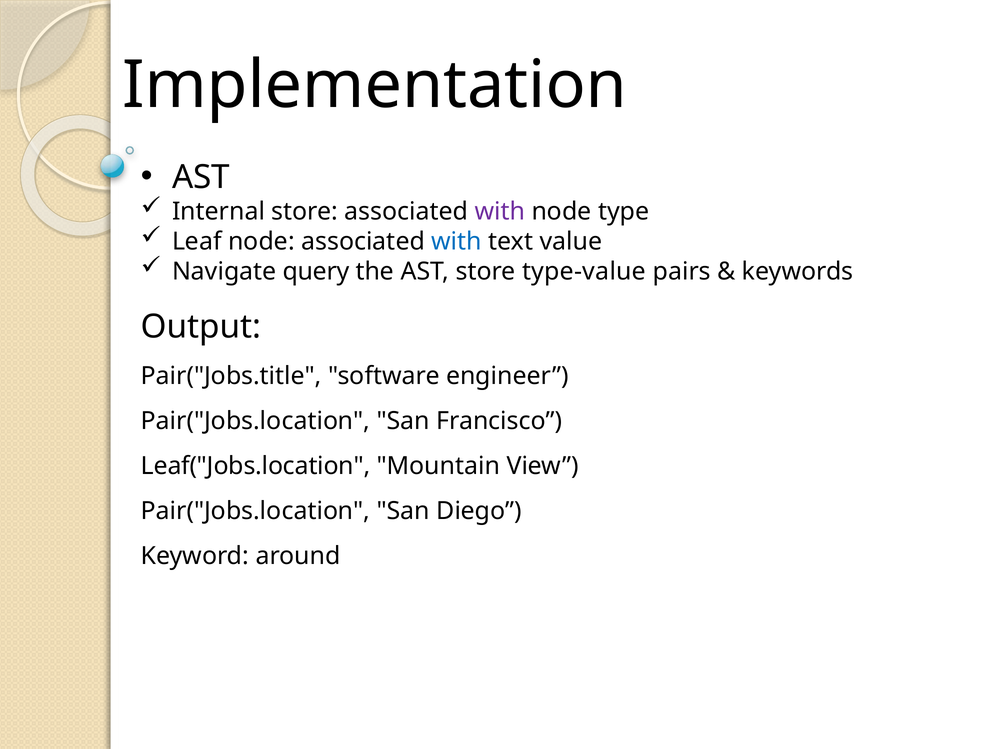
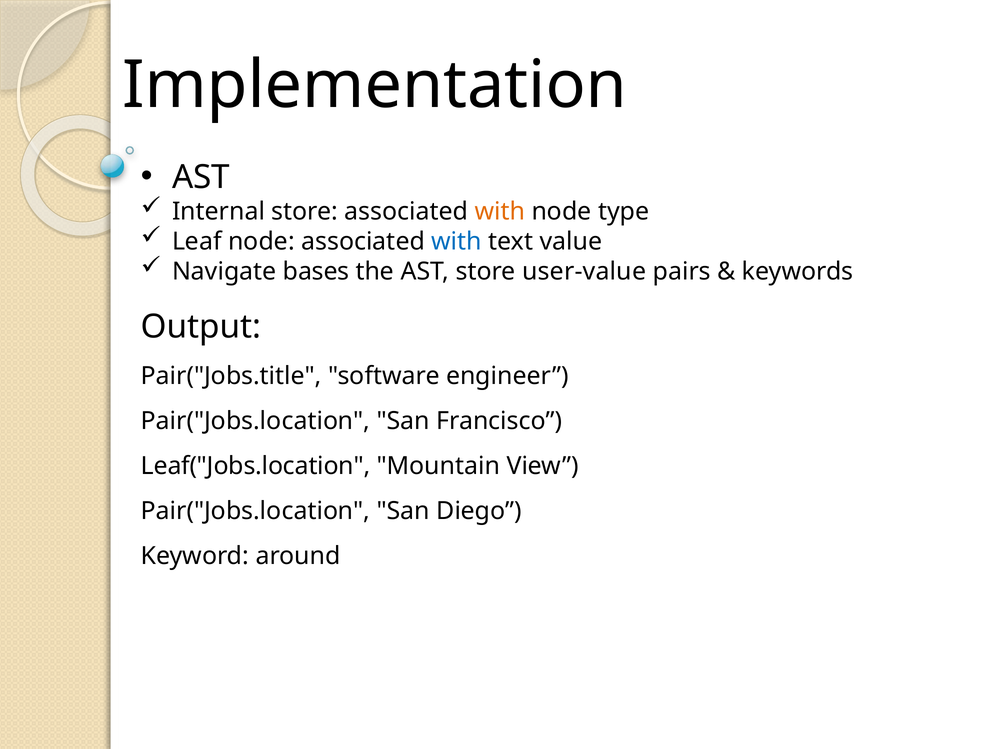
with at (500, 211) colour: purple -> orange
query: query -> bases
type-value: type-value -> user-value
